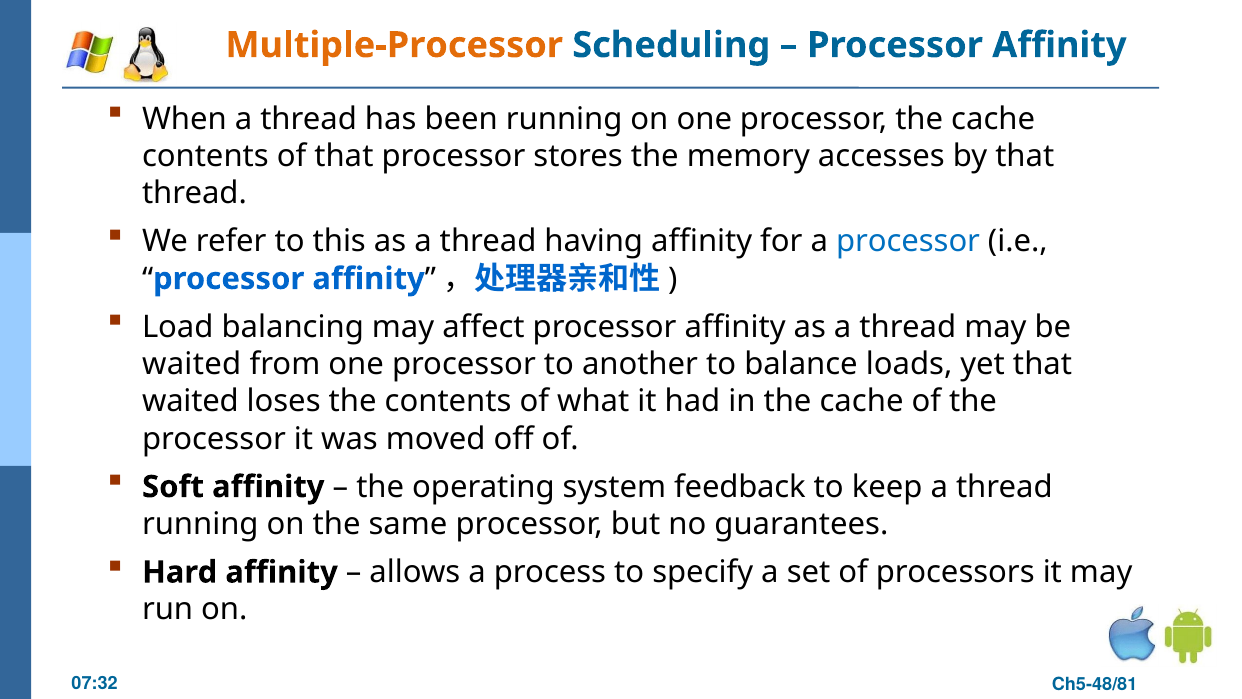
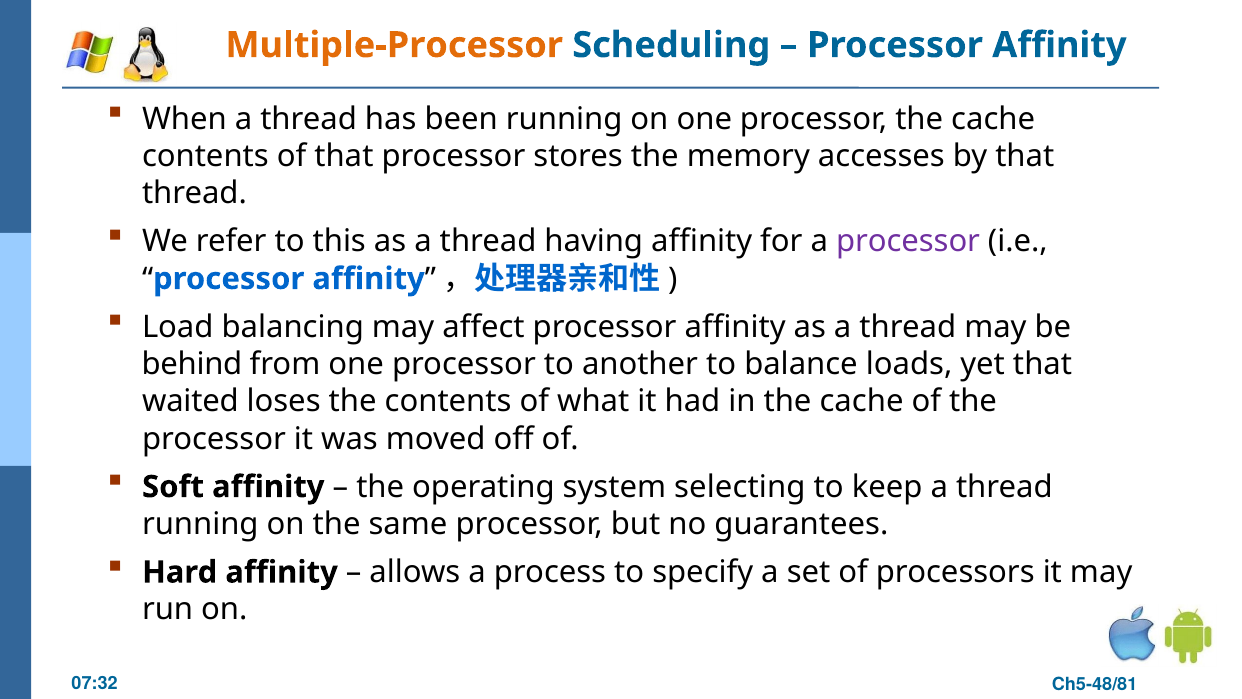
processor at (908, 241) colour: blue -> purple
waited at (192, 364): waited -> behind
feedback: feedback -> selecting
